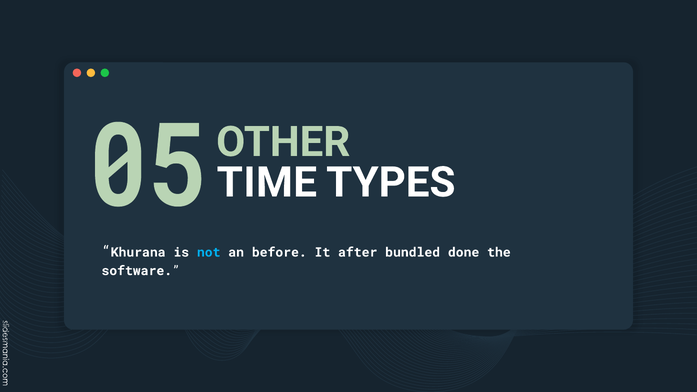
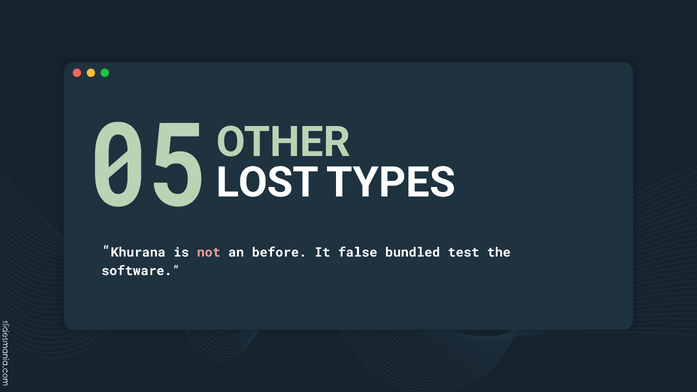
TIME: TIME -> LOST
not colour: light blue -> pink
after: after -> false
done: done -> test
